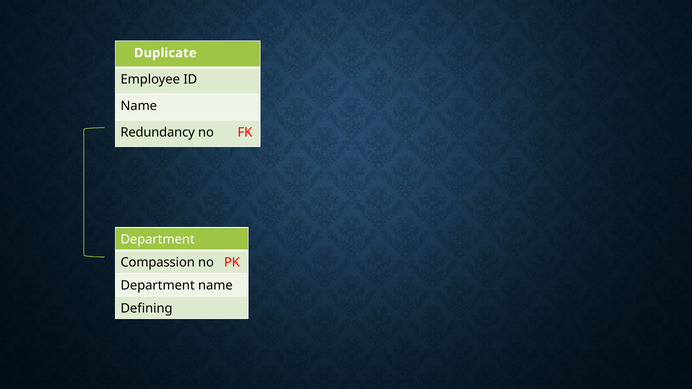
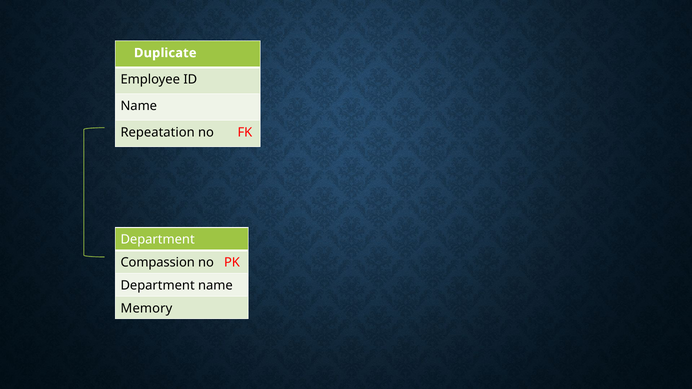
Redundancy: Redundancy -> Repeatation
Defining: Defining -> Memory
